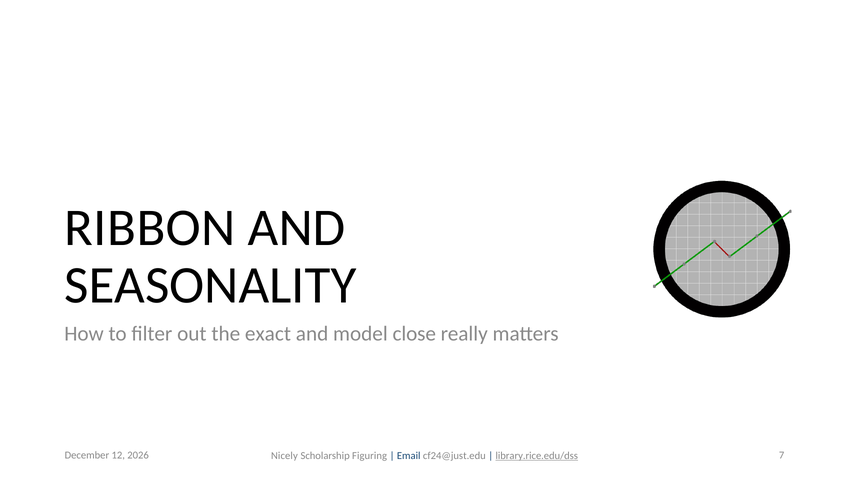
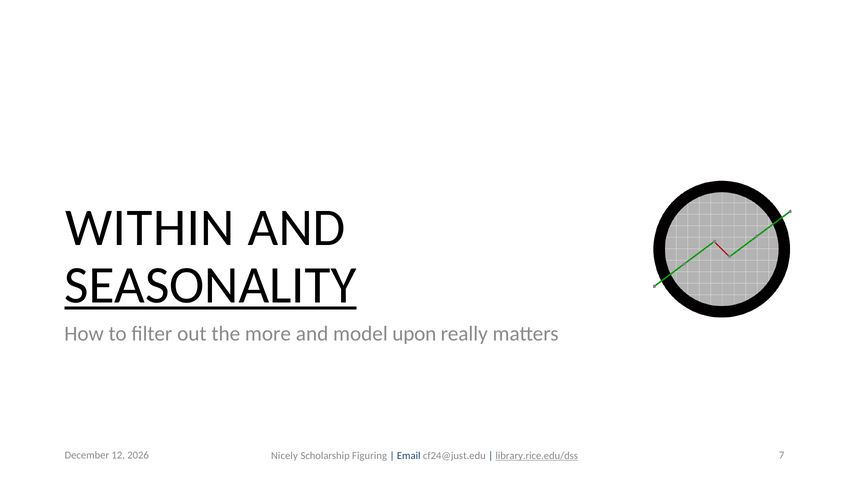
RIBBON: RIBBON -> WITHIN
SEASONALITY underline: none -> present
exact: exact -> more
close: close -> upon
